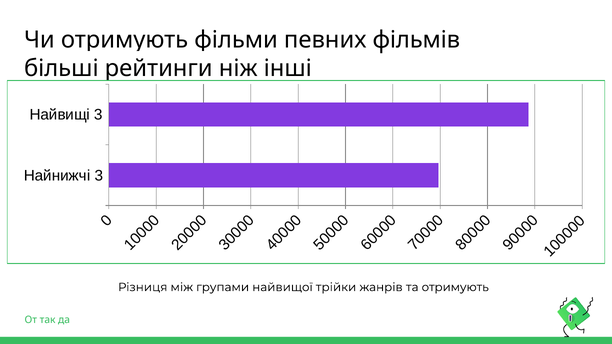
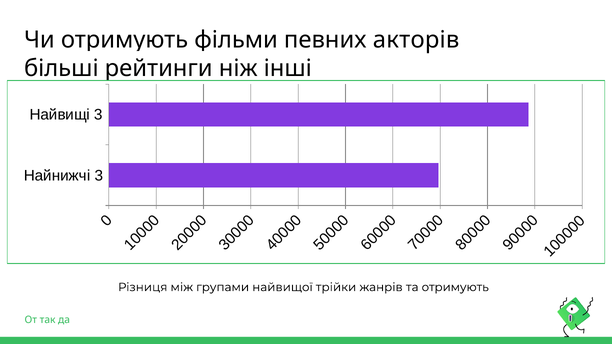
фільмів: фільмів -> акторів
